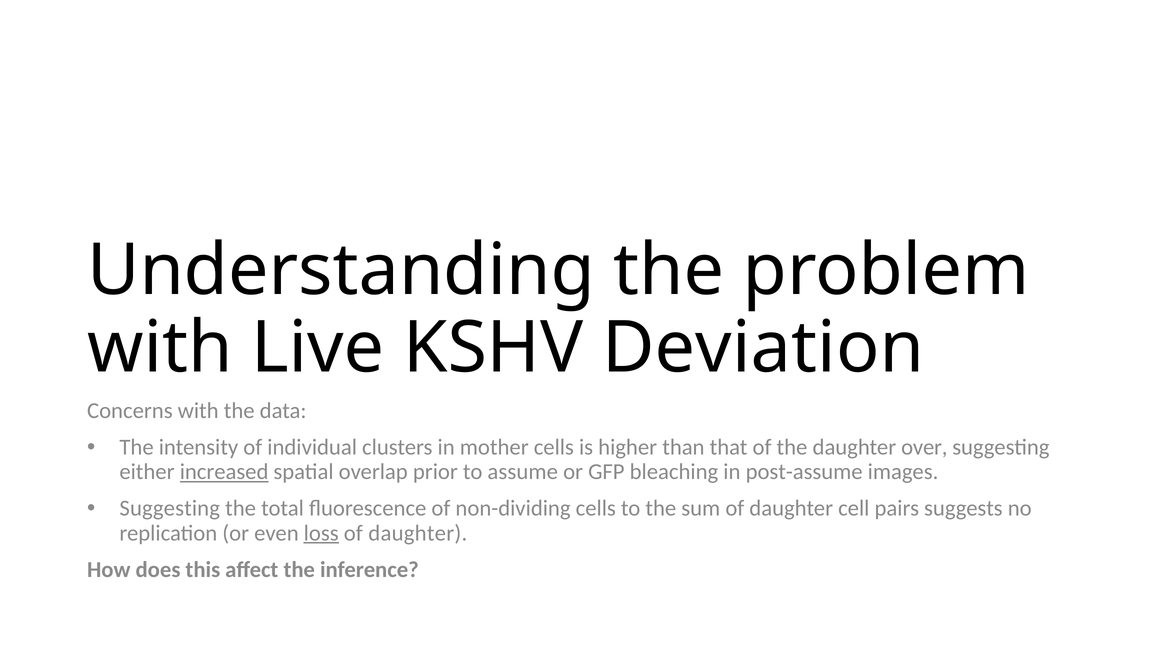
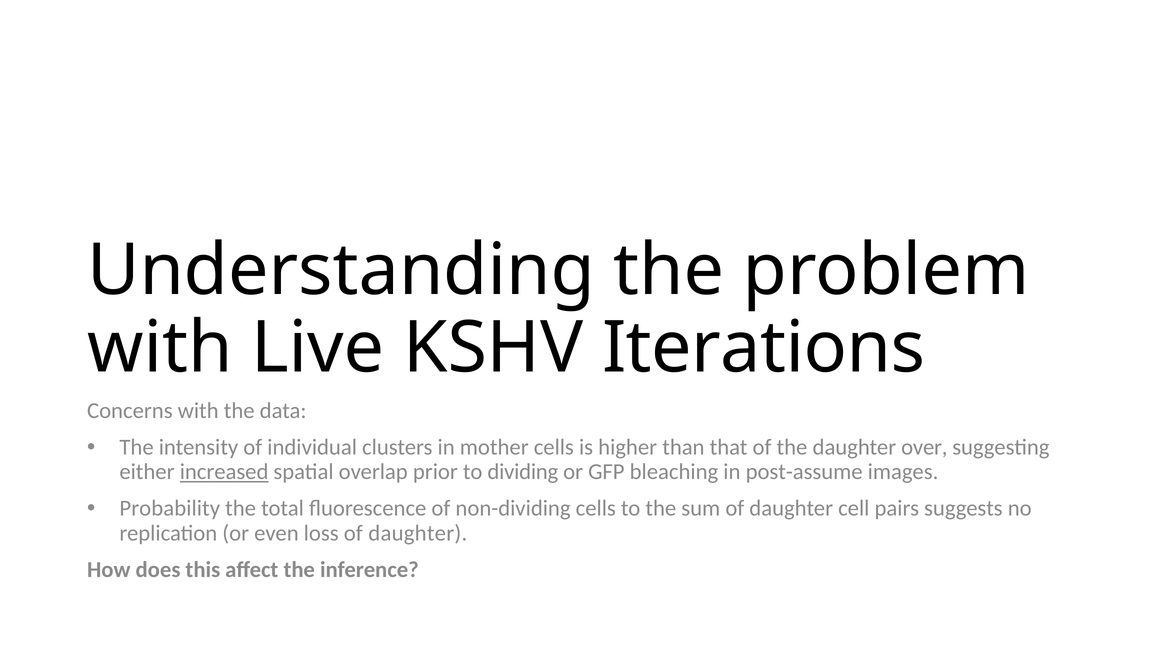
Deviation: Deviation -> Iterations
assume: assume -> dividing
Suggesting at (170, 508): Suggesting -> Probability
loss underline: present -> none
